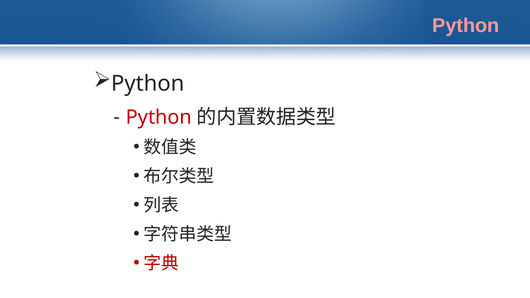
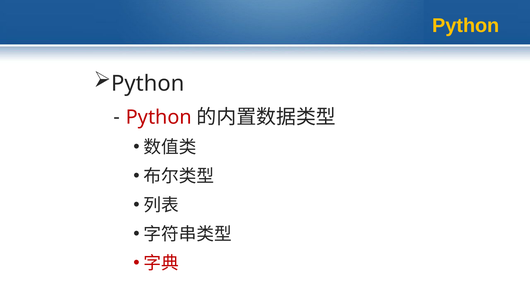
Python at (466, 26) colour: pink -> yellow
